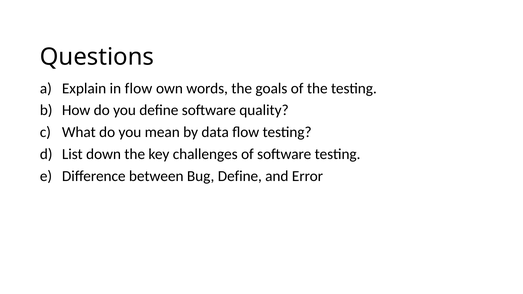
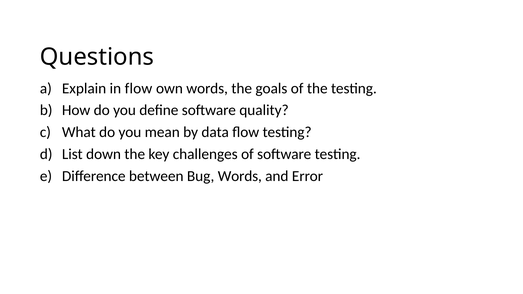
Bug Define: Define -> Words
